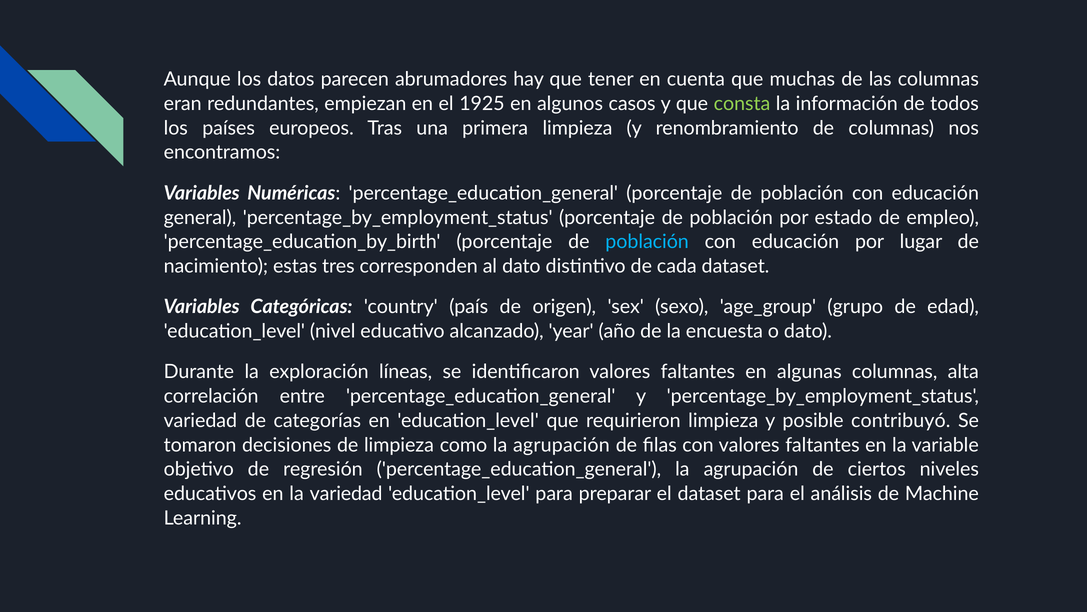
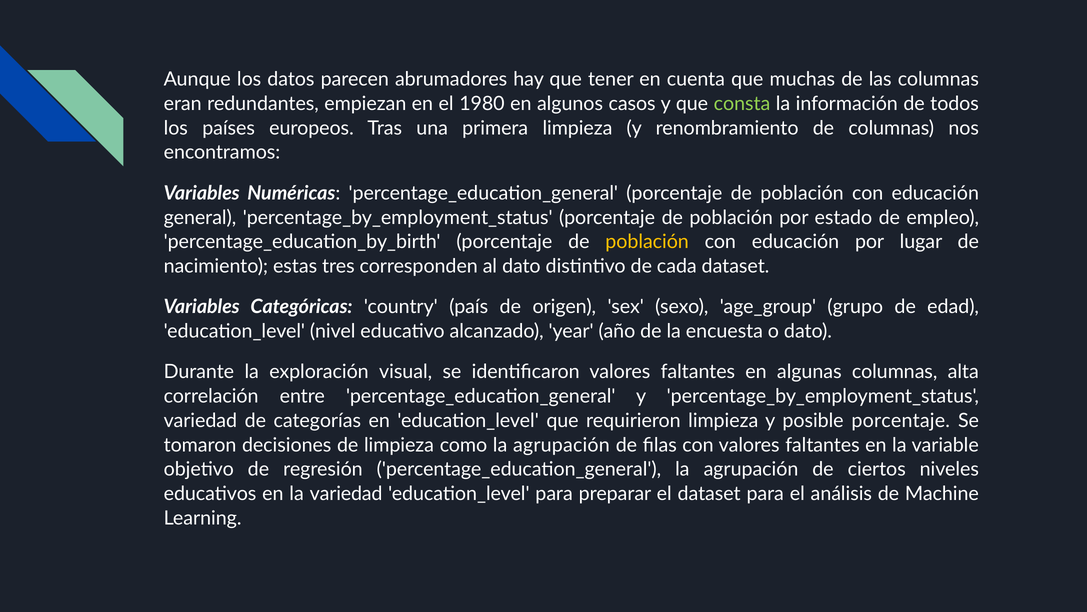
1925: 1925 -> 1980
población at (647, 242) colour: light blue -> yellow
líneas: líneas -> visual
posible contribuyó: contribuyó -> porcentaje
